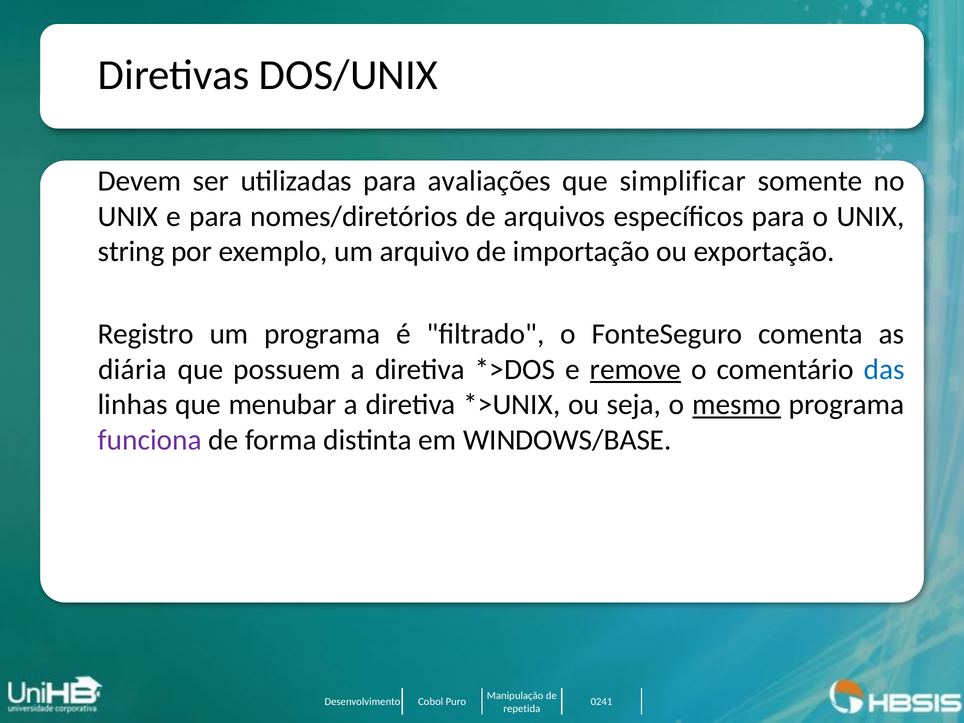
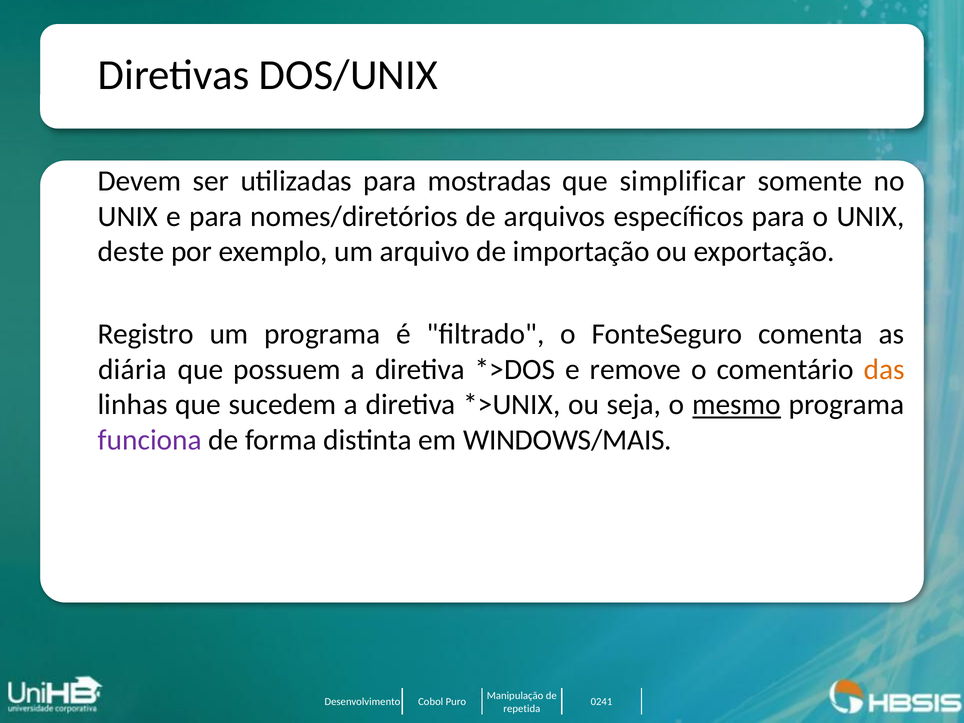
avaliações: avaliações -> mostradas
string: string -> deste
remove underline: present -> none
das colour: blue -> orange
menubar: menubar -> sucedem
WINDOWS/BASE: WINDOWS/BASE -> WINDOWS/MAIS
